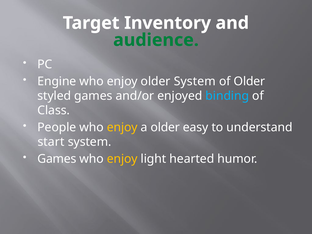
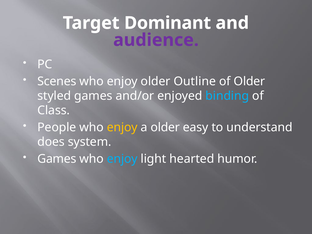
Inventory: Inventory -> Dominant
audience colour: green -> purple
Engine: Engine -> Scenes
older System: System -> Outline
start: start -> does
enjoy at (122, 159) colour: yellow -> light blue
